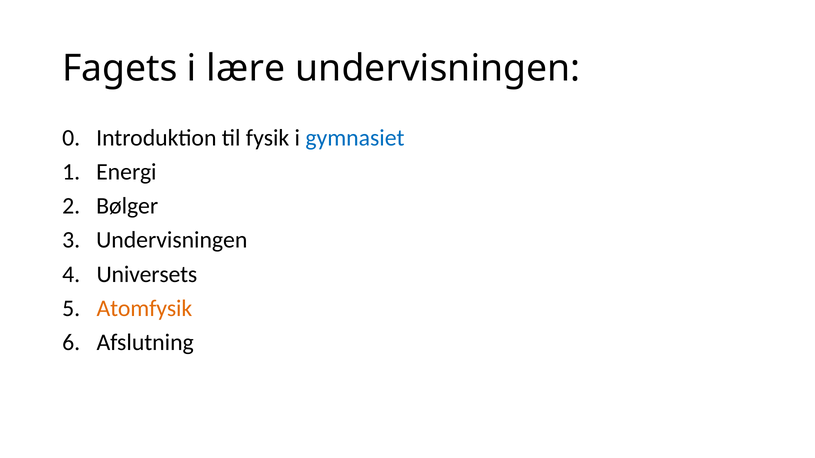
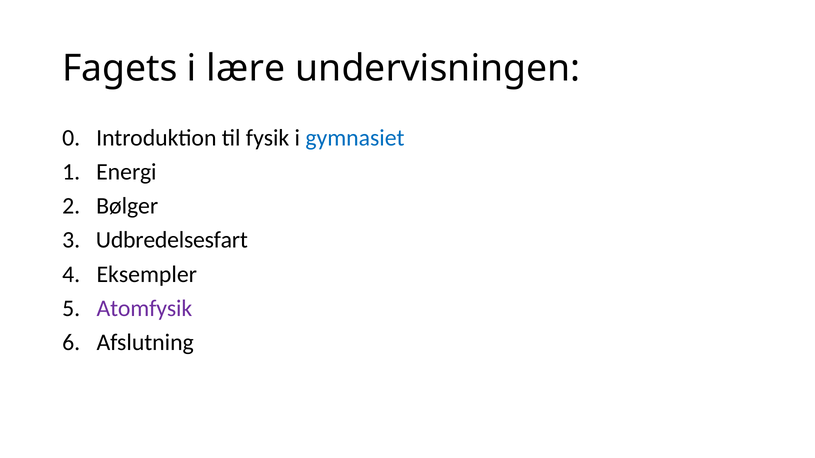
3 Undervisningen: Undervisningen -> Udbredelsesfart
Universets: Universets -> Eksempler
Atomfysik colour: orange -> purple
